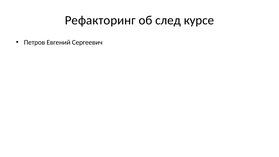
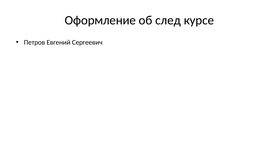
Рефакторинг: Рефакторинг -> Оформление
